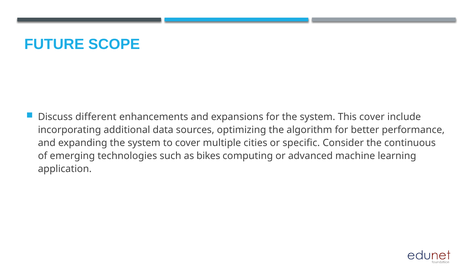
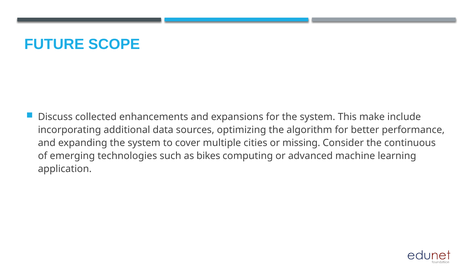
different: different -> collected
This cover: cover -> make
specific: specific -> missing
